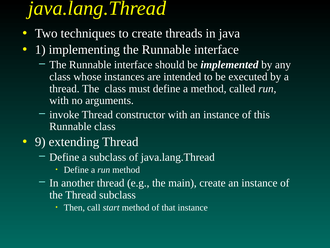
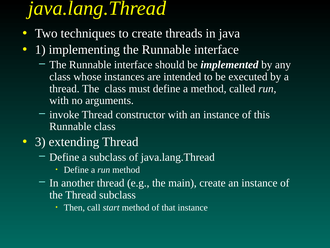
9 at (40, 142): 9 -> 3
